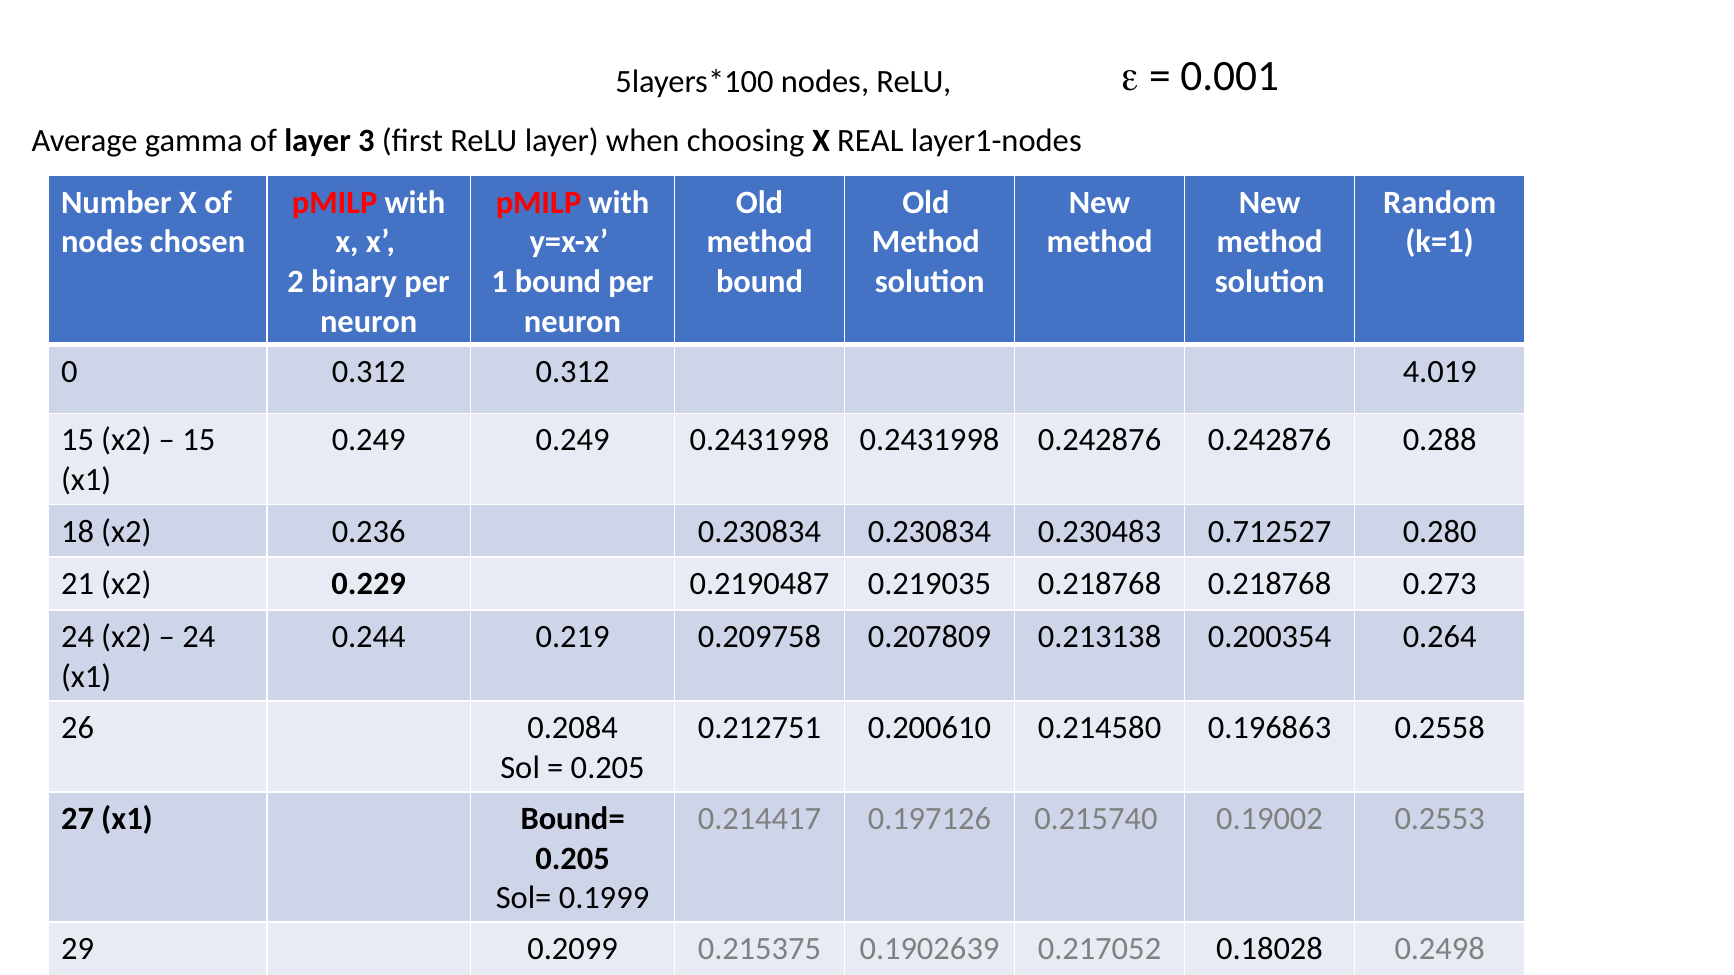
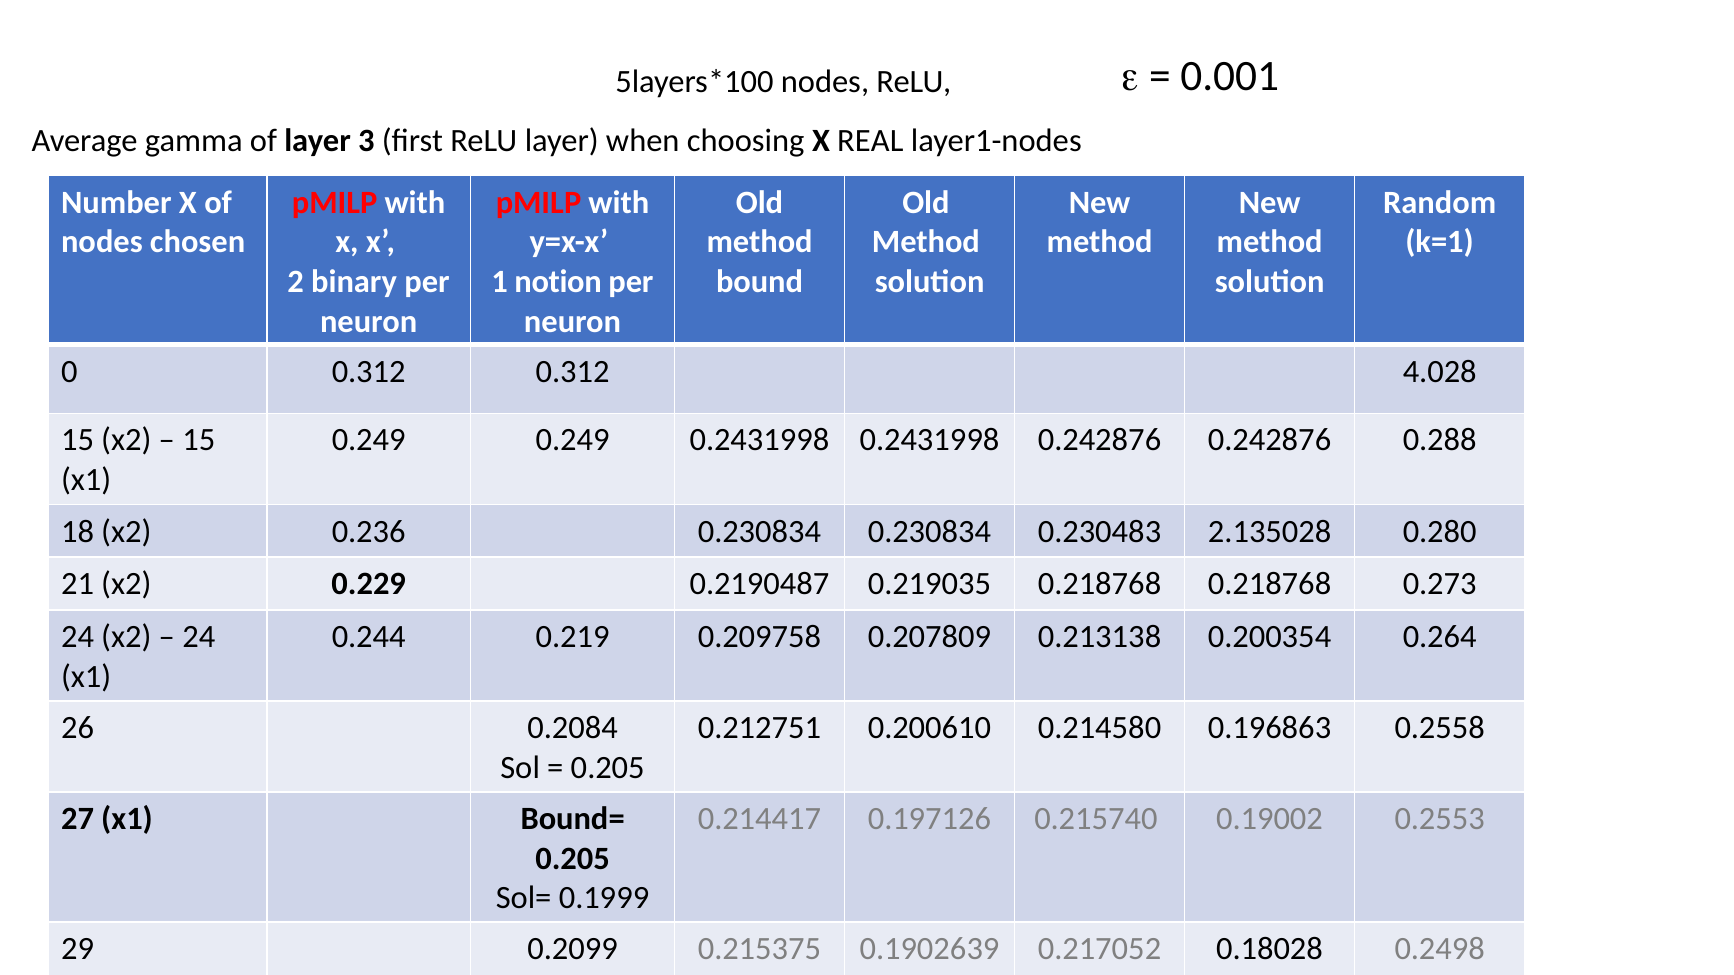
1 bound: bound -> notion
4.019: 4.019 -> 4.028
0.712527: 0.712527 -> 2.135028
